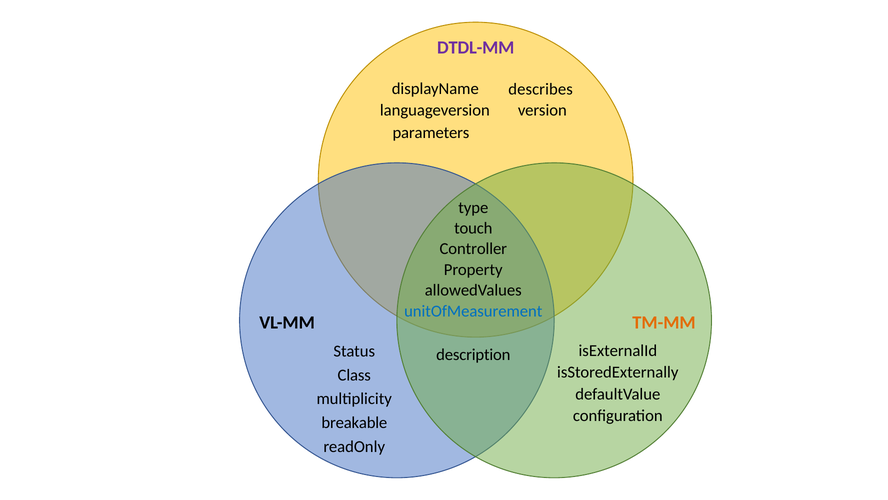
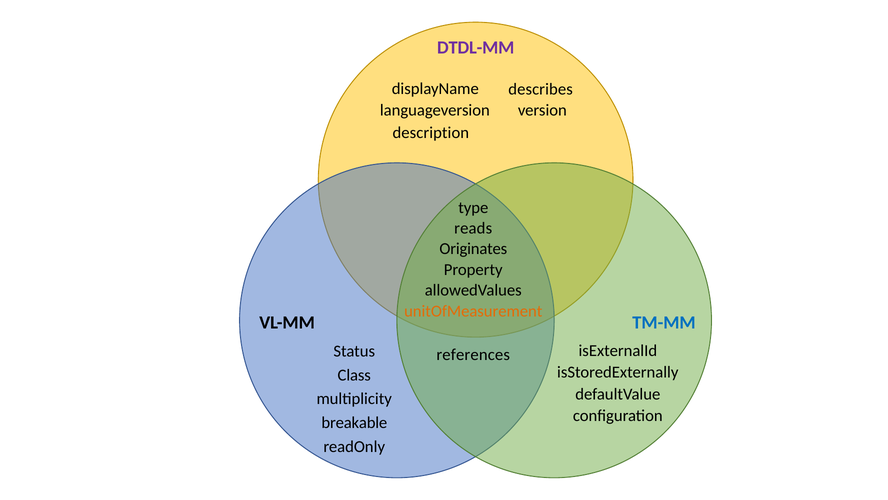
parameters: parameters -> description
touch: touch -> reads
Controller: Controller -> Originates
unitOfMeasurement colour: blue -> orange
TM-MM colour: orange -> blue
description: description -> references
